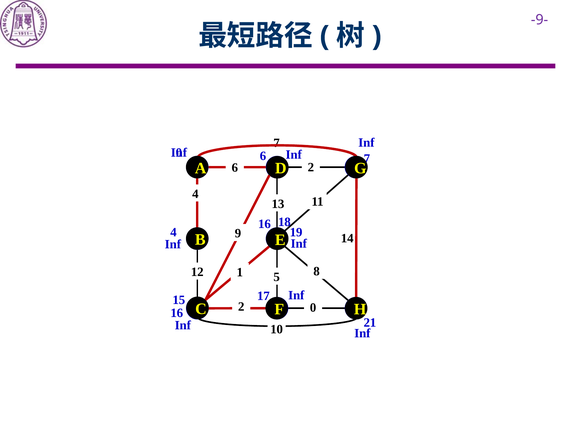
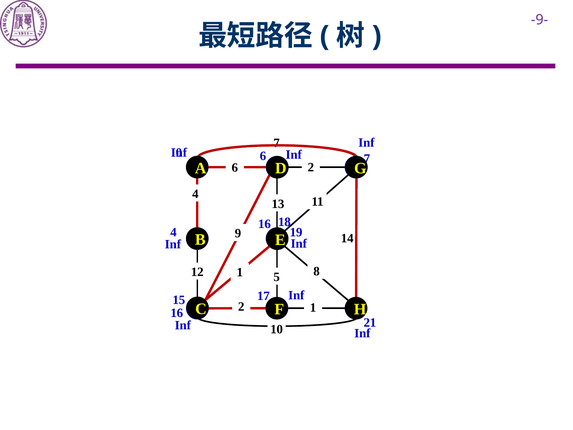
0 at (313, 307): 0 -> 1
